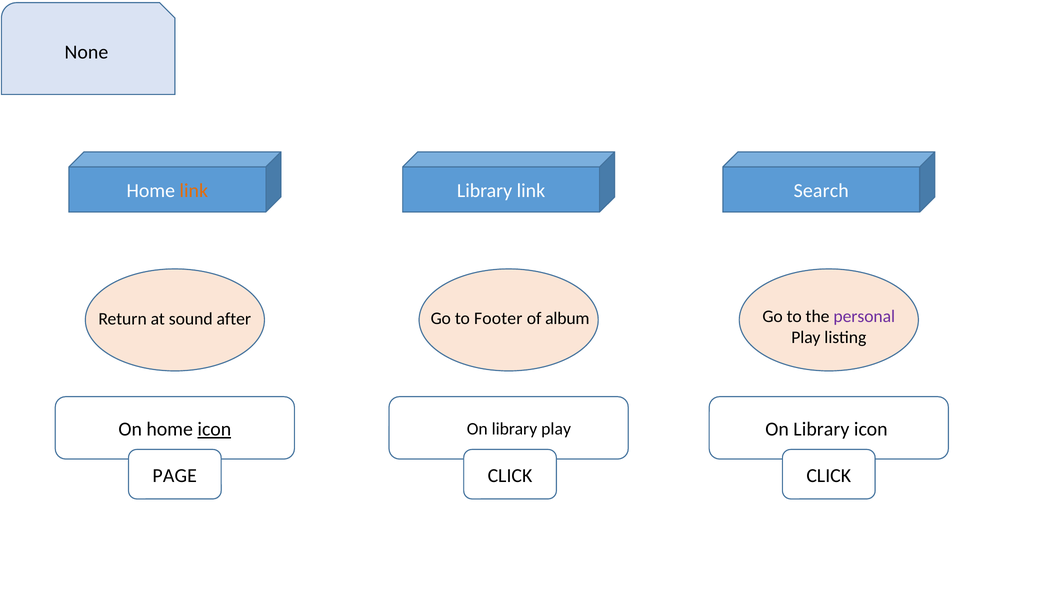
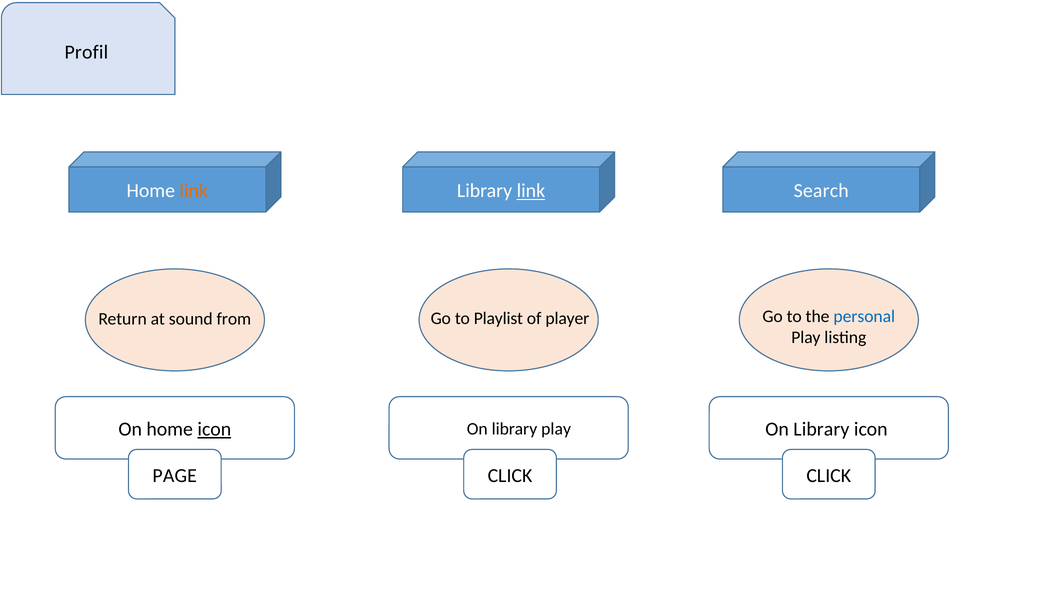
None at (86, 52): None -> Profil
link at (531, 191) underline: none -> present
personal colour: purple -> blue
Footer: Footer -> Playlist
album: album -> player
after: after -> from
